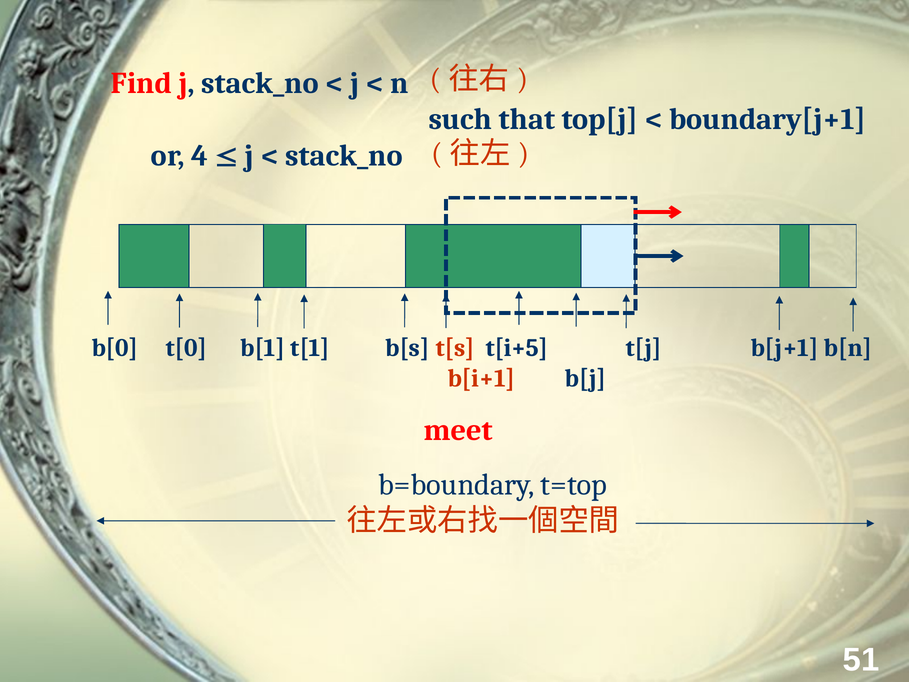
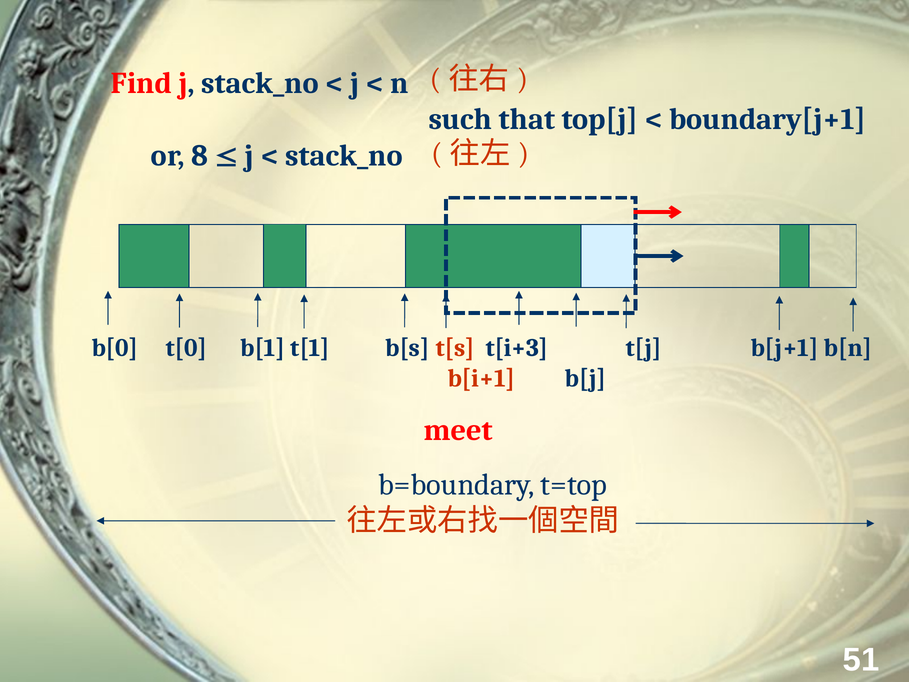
4: 4 -> 8
t[i+5: t[i+5 -> t[i+3
